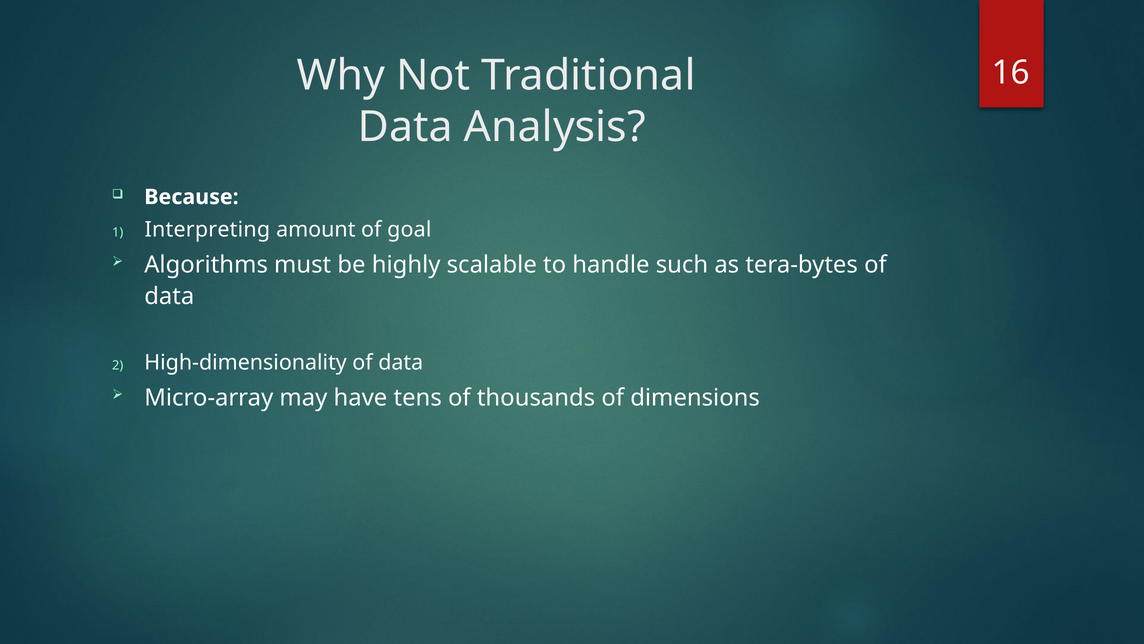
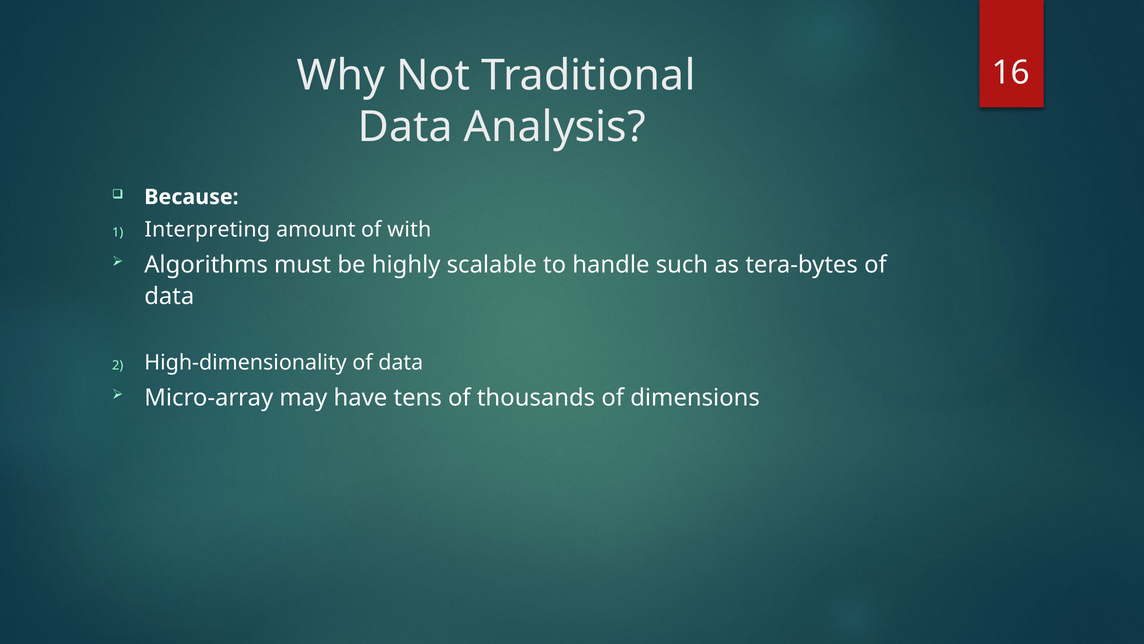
goal: goal -> with
